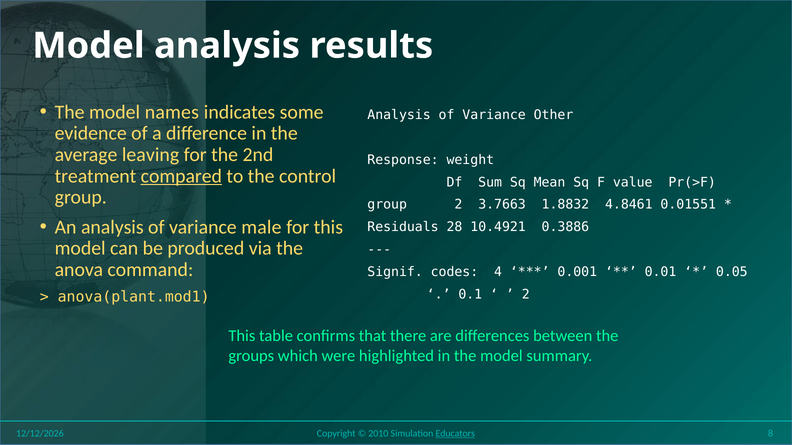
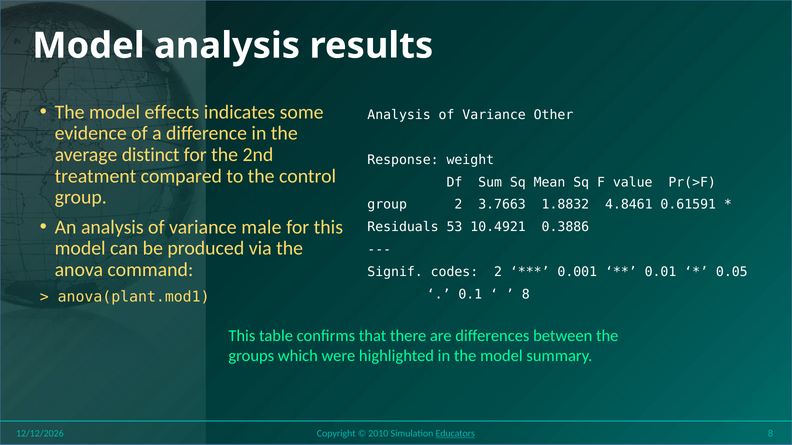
names: names -> effects
leaving: leaving -> distinct
compared underline: present -> none
0.01551: 0.01551 -> 0.61591
28: 28 -> 53
codes 4: 4 -> 2
2 at (526, 295): 2 -> 8
